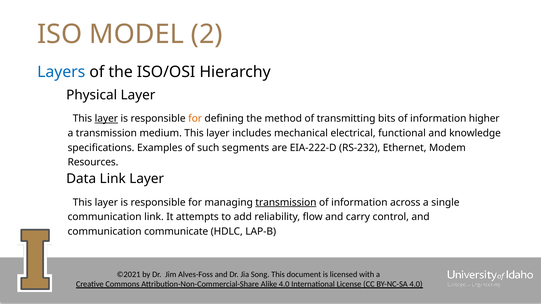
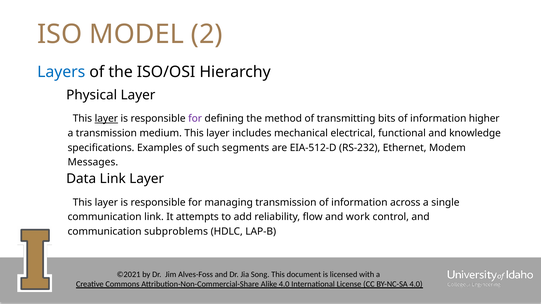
for at (195, 119) colour: orange -> purple
EIA-222-D: EIA-222-D -> EIA-512-D
Resources: Resources -> Messages
transmission at (286, 203) underline: present -> none
carry: carry -> work
communicate: communicate -> subproblems
